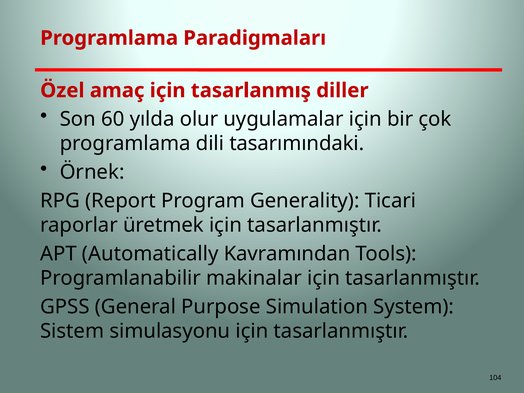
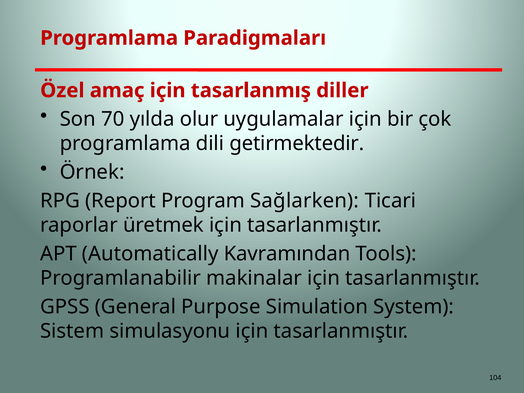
60: 60 -> 70
tasarımındaki: tasarımındaki -> getirmektedir
Generality: Generality -> Sağlarken
